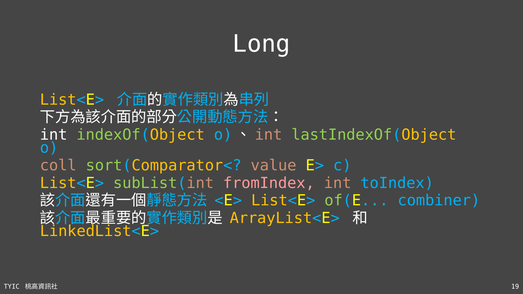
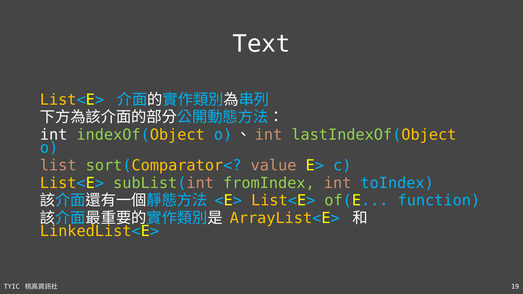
Long: Long -> Text
coll: coll -> list
fromIndex colour: pink -> light green
combiner: combiner -> function
